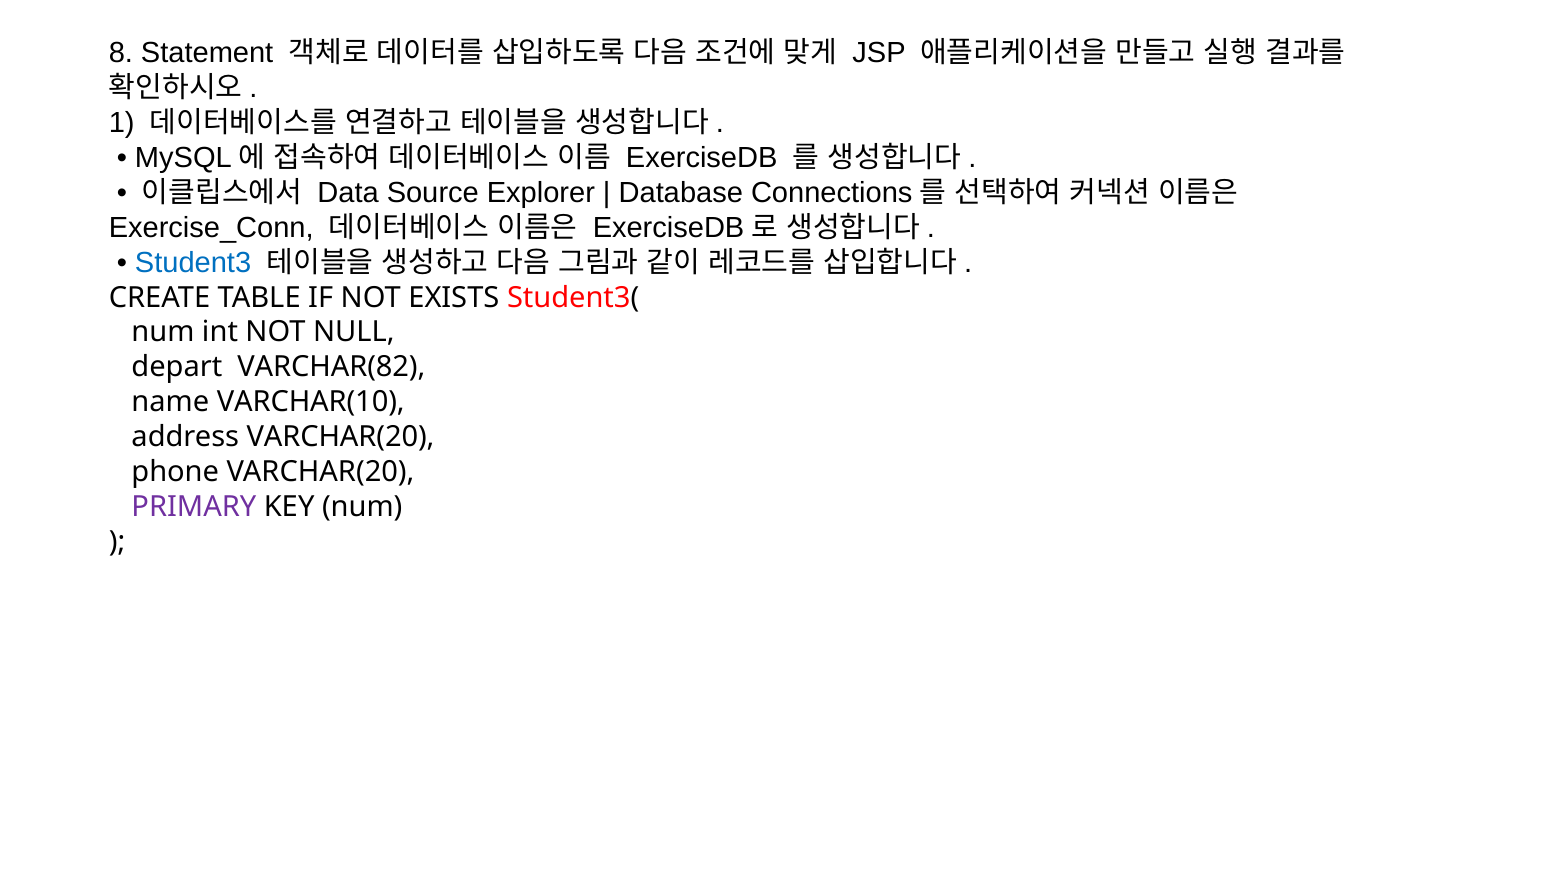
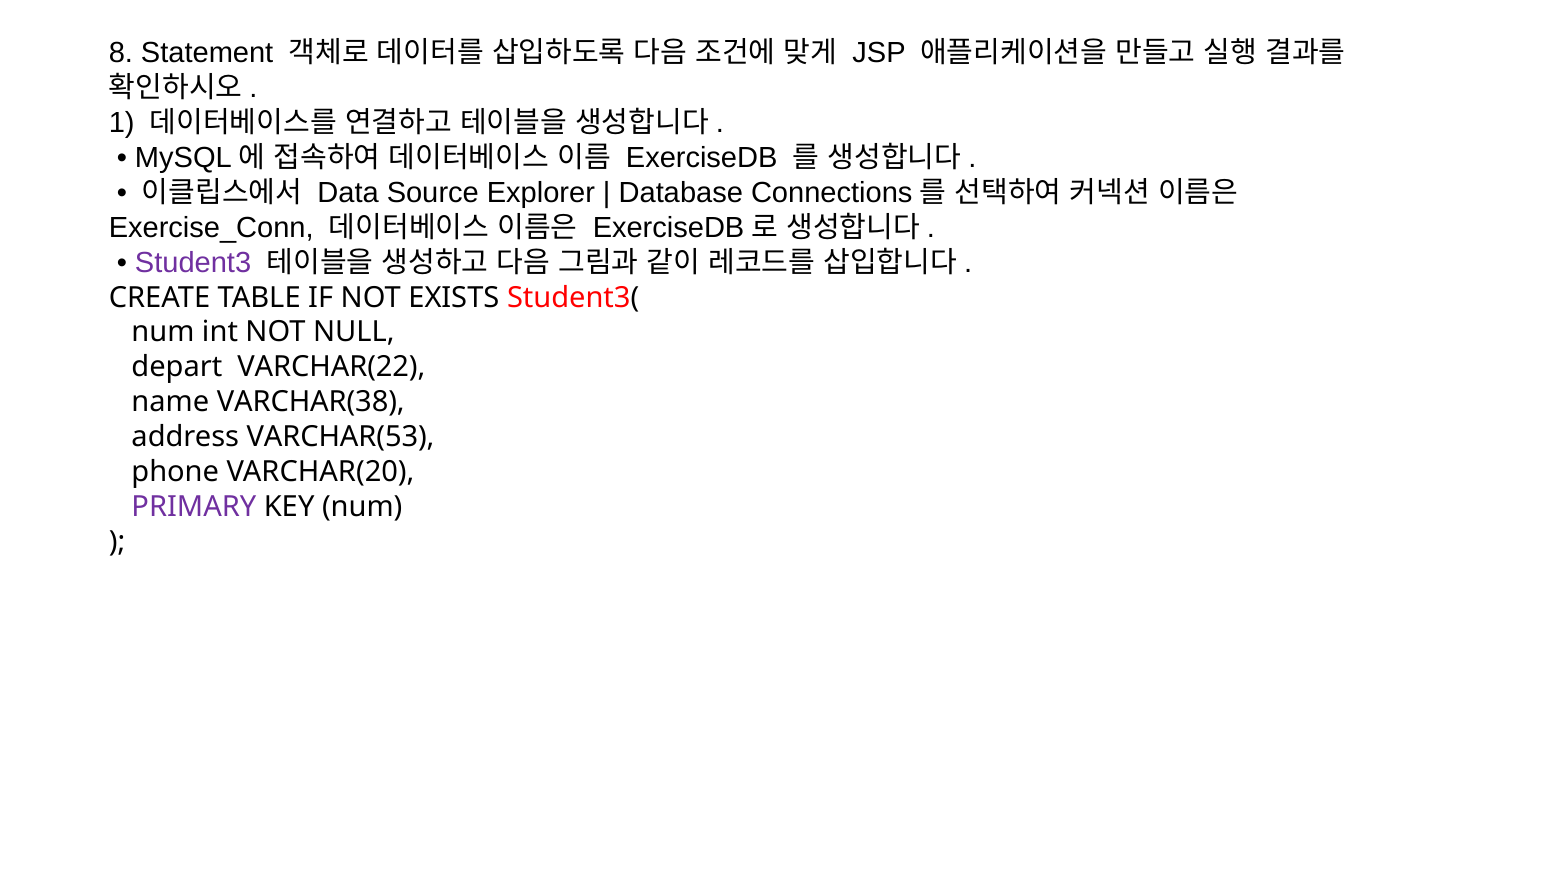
Student3 colour: blue -> purple
VARCHAR(82: VARCHAR(82 -> VARCHAR(22
VARCHAR(10: VARCHAR(10 -> VARCHAR(38
address VARCHAR(20: VARCHAR(20 -> VARCHAR(53
